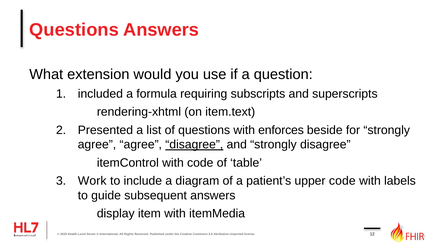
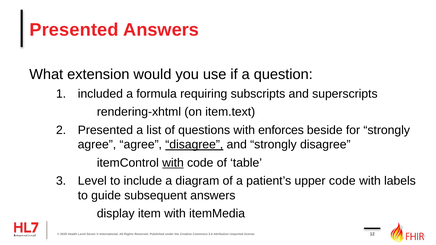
Questions at (74, 30): Questions -> Presented
with at (173, 163) underline: none -> present
Work at (92, 181): Work -> Level
